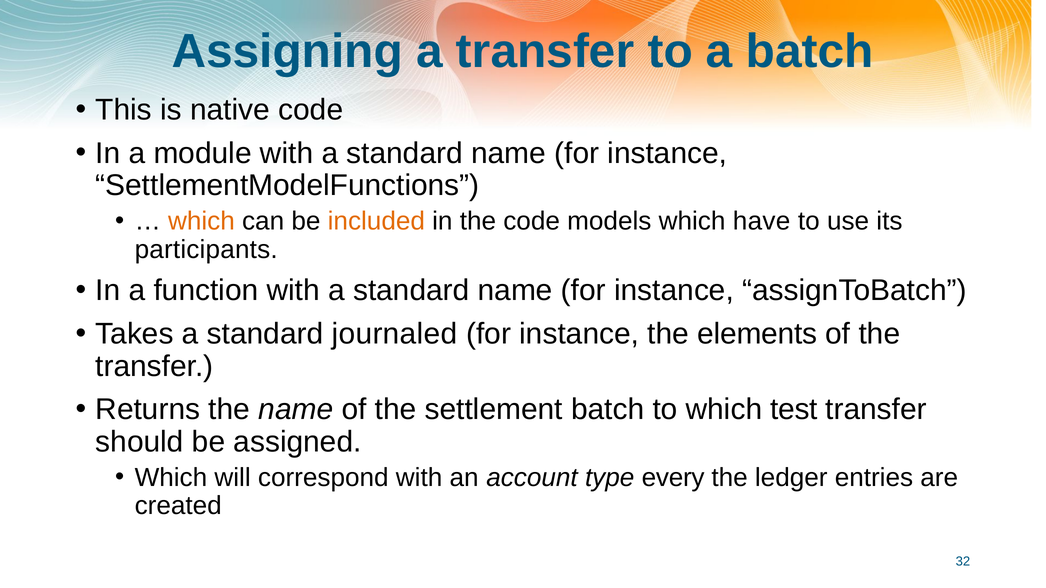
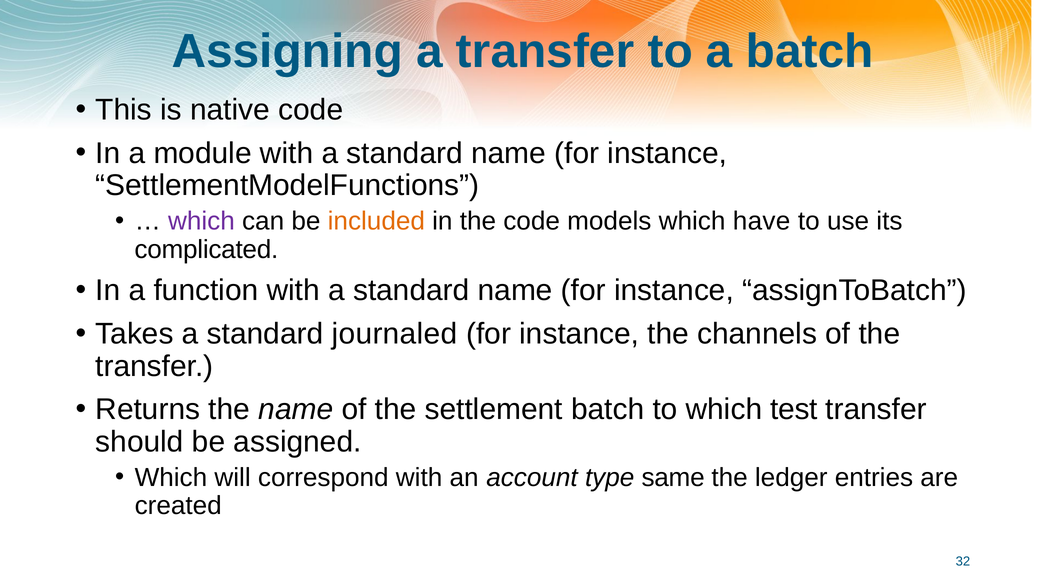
which at (201, 221) colour: orange -> purple
participants: participants -> complicated
elements: elements -> channels
every: every -> same
